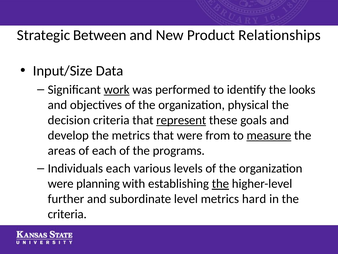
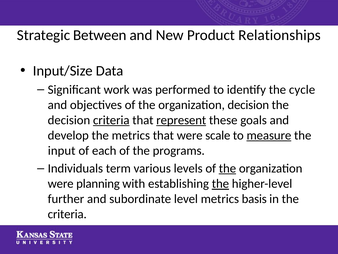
work underline: present -> none
looks: looks -> cycle
organization physical: physical -> decision
criteria at (111, 120) underline: none -> present
from: from -> scale
areas: areas -> input
Individuals each: each -> term
the at (227, 168) underline: none -> present
hard: hard -> basis
